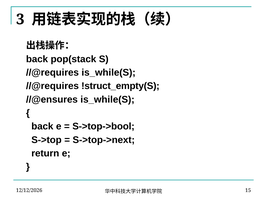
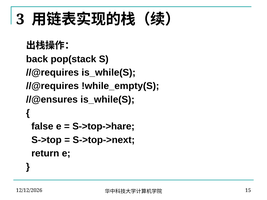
!struct_empty(S: !struct_empty(S -> !while_empty(S
back at (42, 127): back -> false
S->top->bool: S->top->bool -> S->top->hare
